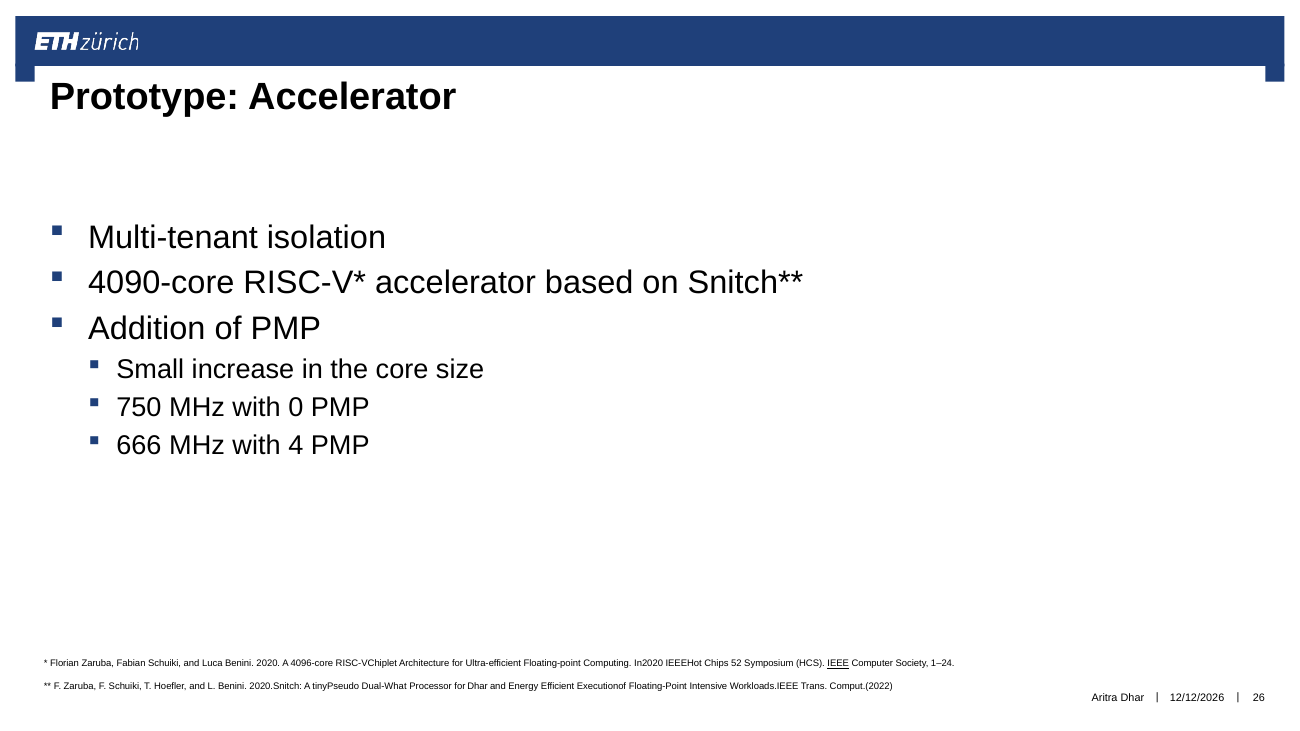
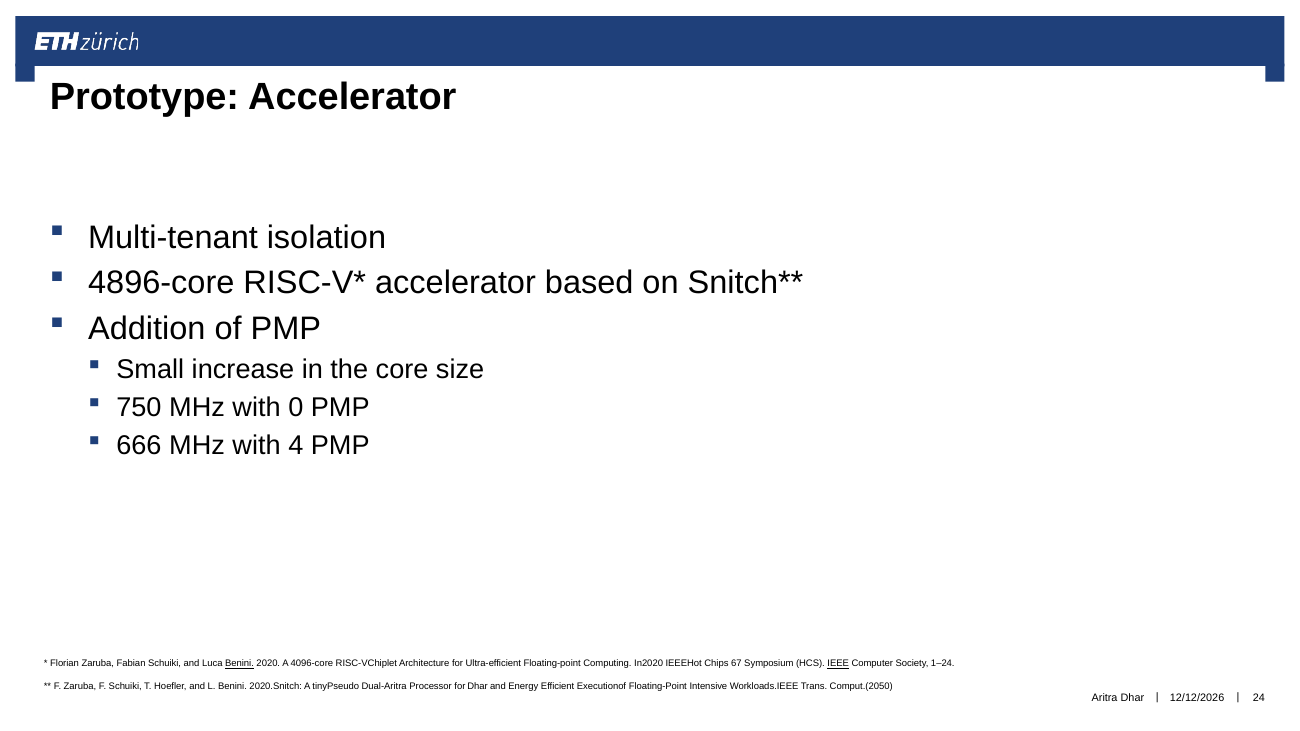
4090-core: 4090-core -> 4896-core
Benini at (240, 664) underline: none -> present
52: 52 -> 67
Dual-What: Dual-What -> Dual-Aritra
Comput.(2022: Comput.(2022 -> Comput.(2050
26: 26 -> 24
